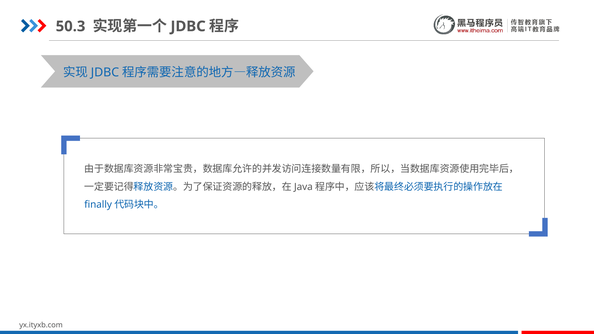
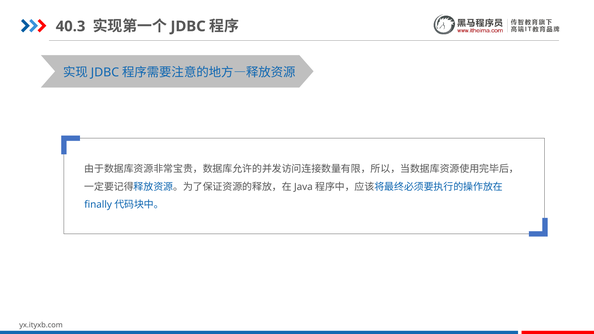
50.3: 50.3 -> 40.3
